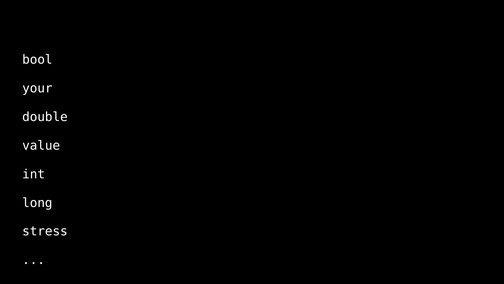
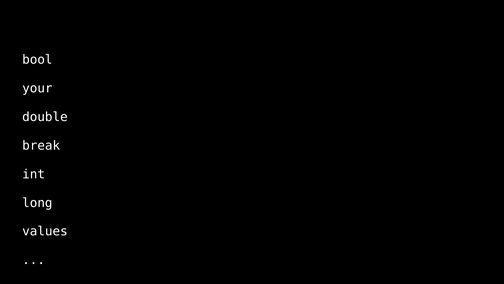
value: value -> break
stress: stress -> values
